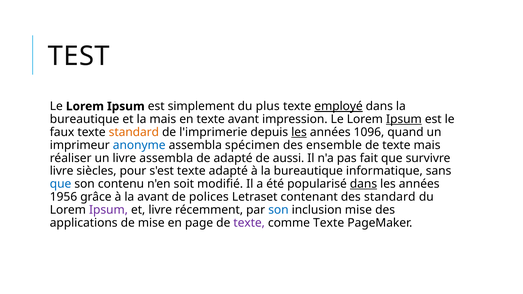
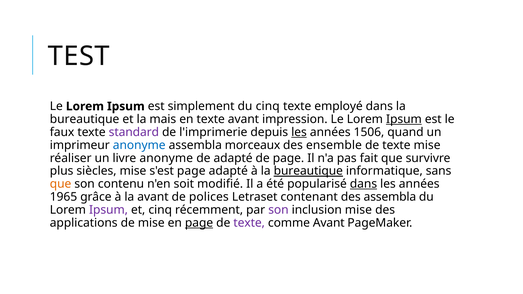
du plus: plus -> cinq
employé underline: present -> none
standard at (134, 132) colour: orange -> purple
1096: 1096 -> 1506
spécimen: spécimen -> morceaux
texte mais: mais -> mise
livre assembla: assembla -> anonyme
de aussi: aussi -> page
livre at (62, 171): livre -> plus
siècles pour: pour -> mise
s'est texte: texte -> page
bureautique at (308, 171) underline: none -> present
que at (61, 184) colour: blue -> orange
1956: 1956 -> 1965
des standard: standard -> assembla
et livre: livre -> cinq
son at (278, 210) colour: blue -> purple
page at (199, 223) underline: none -> present
comme Texte: Texte -> Avant
